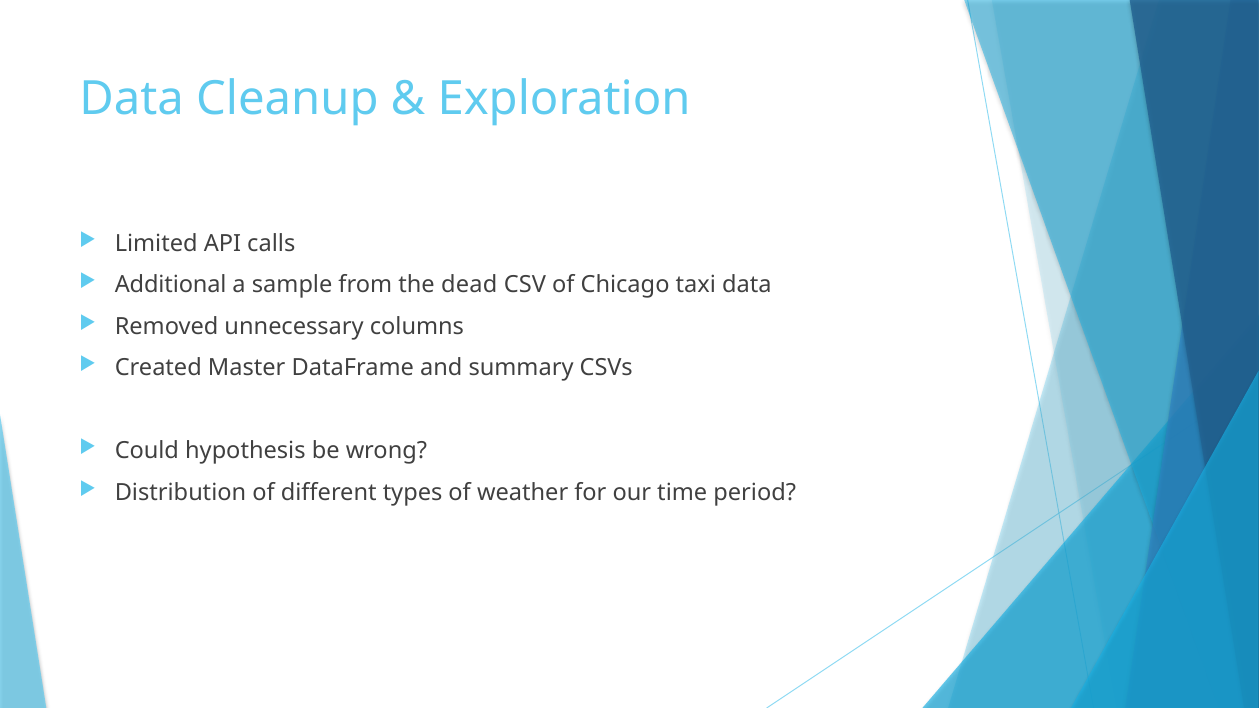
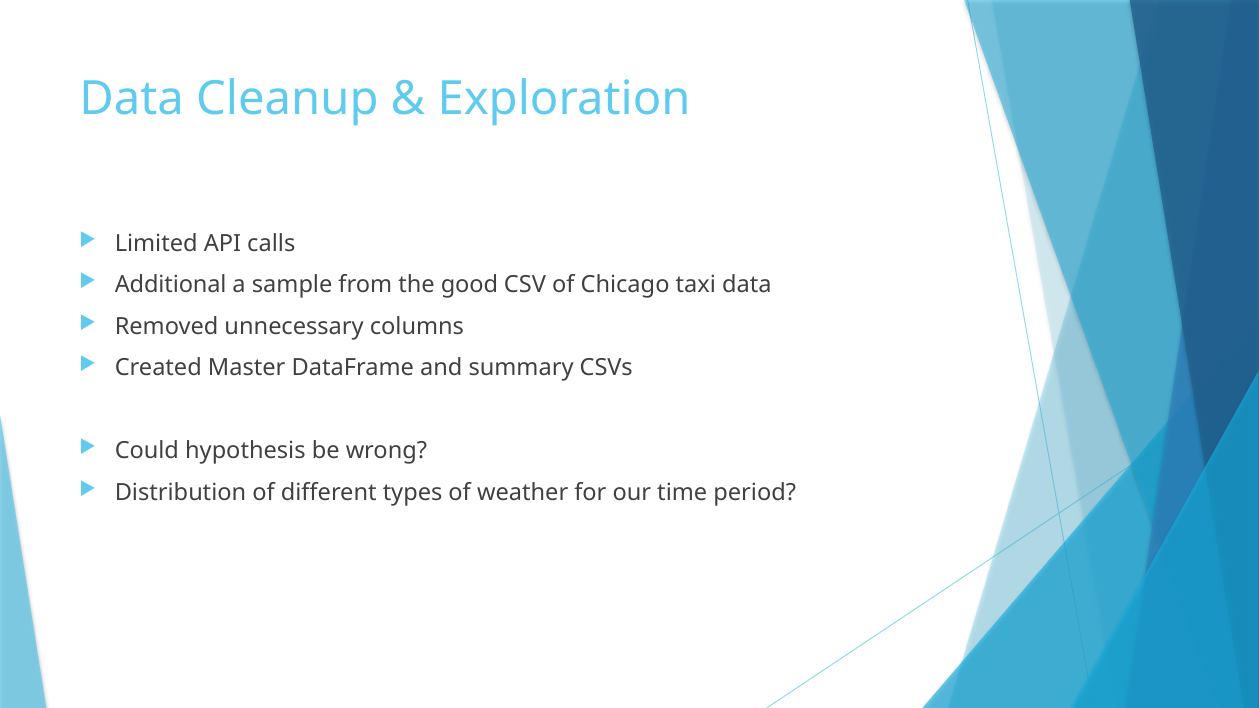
dead: dead -> good
